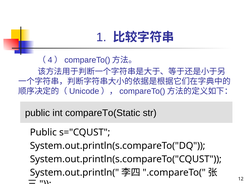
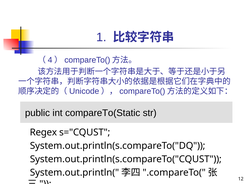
Public at (43, 132): Public -> Regex
